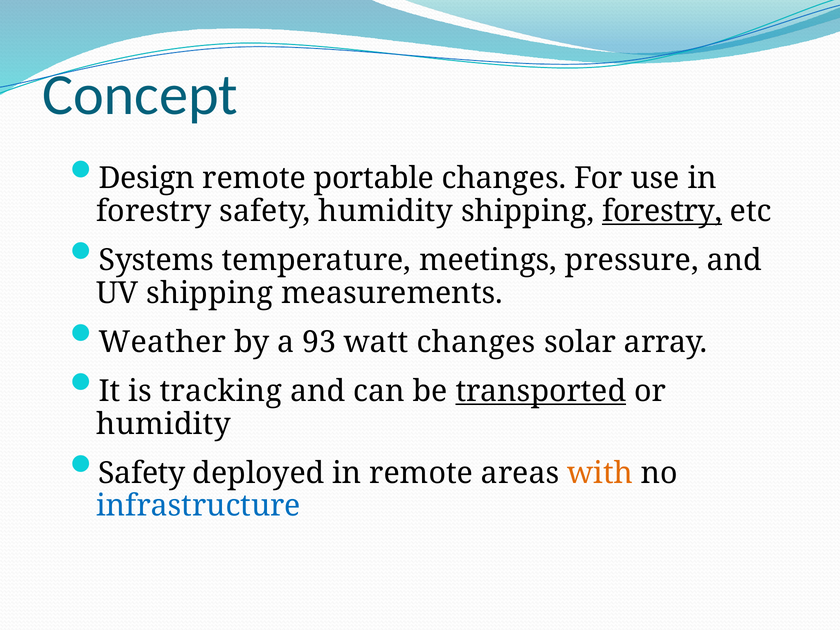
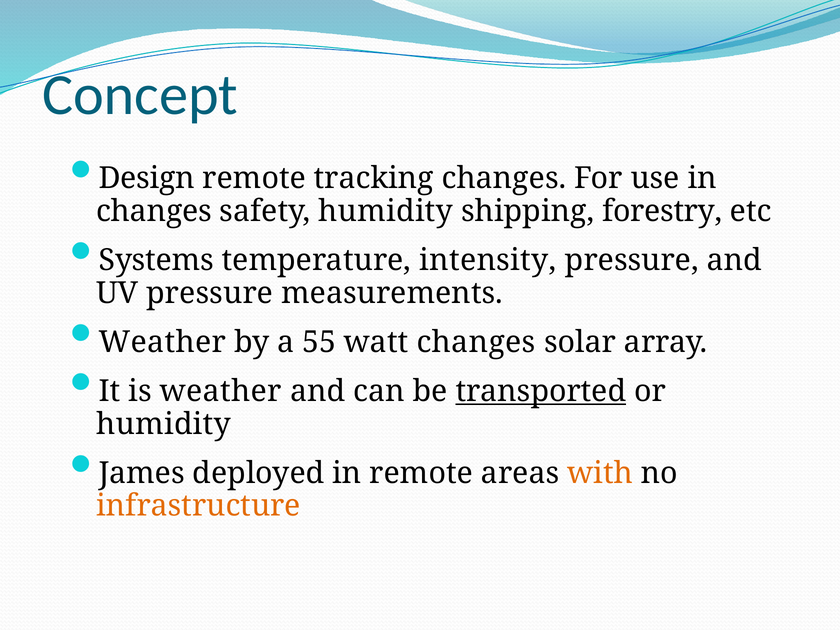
portable: portable -> tracking
forestry at (154, 211): forestry -> changes
forestry at (662, 211) underline: present -> none
meetings: meetings -> intensity
UV shipping: shipping -> pressure
93: 93 -> 55
is tracking: tracking -> weather
Safety at (142, 473): Safety -> James
infrastructure colour: blue -> orange
